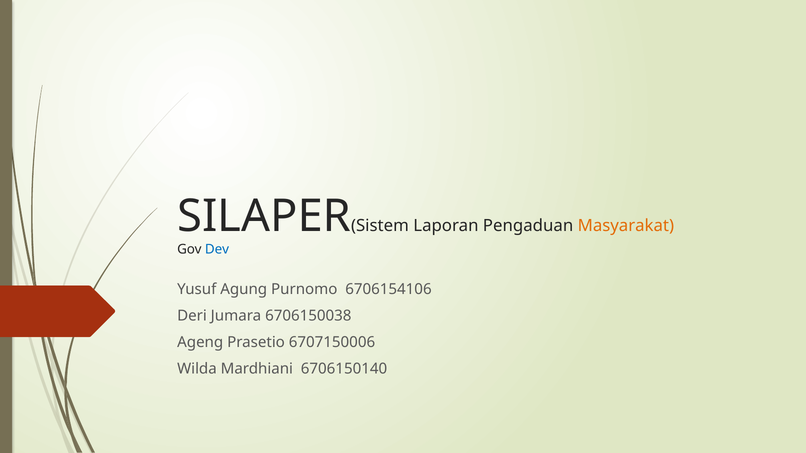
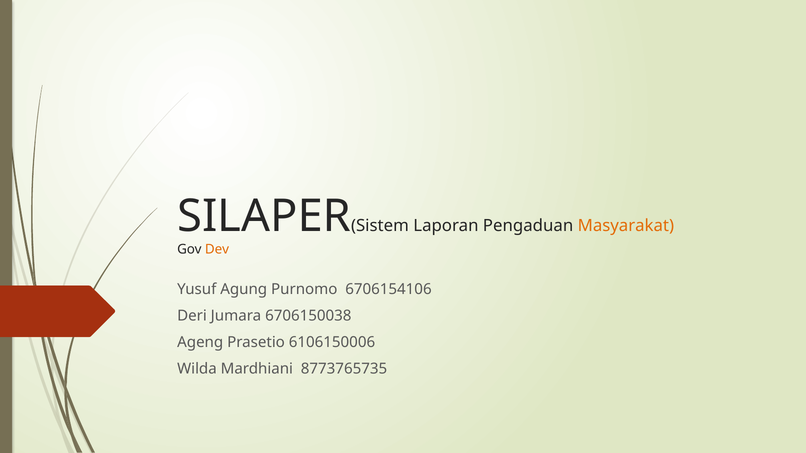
Dev colour: blue -> orange
6707150006: 6707150006 -> 6106150006
6706150140: 6706150140 -> 8773765735
